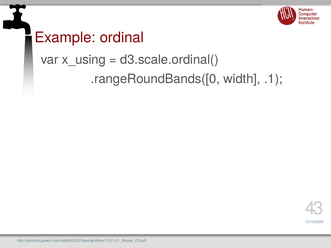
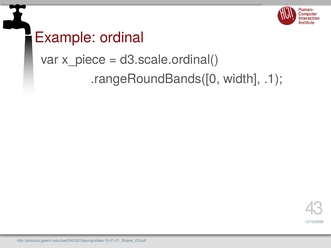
x_using: x_using -> x_piece
